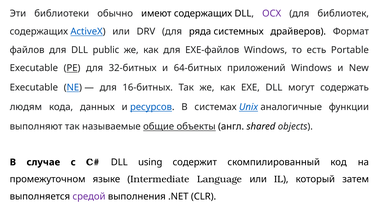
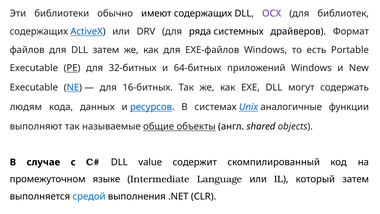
DLL public: public -> затем
using: using -> value
средой colour: purple -> blue
